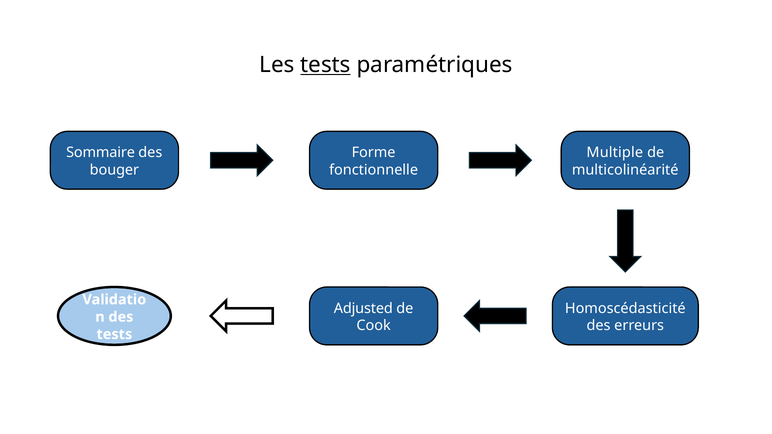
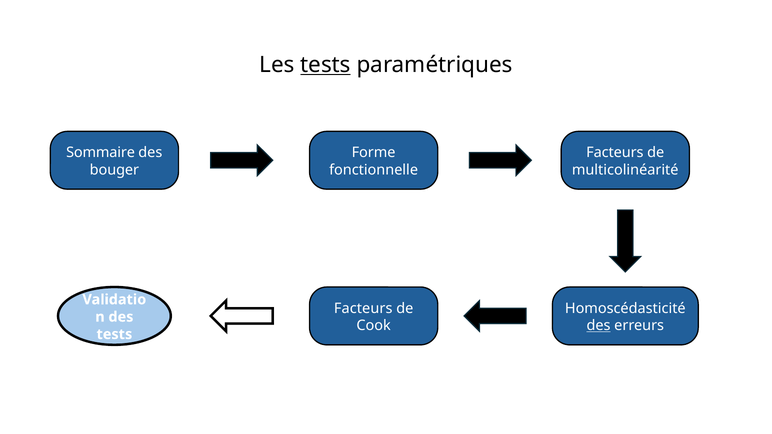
Multiple at (615, 153): Multiple -> Facteurs
Adjusted at (363, 308): Adjusted -> Facteurs
des at (598, 326) underline: none -> present
